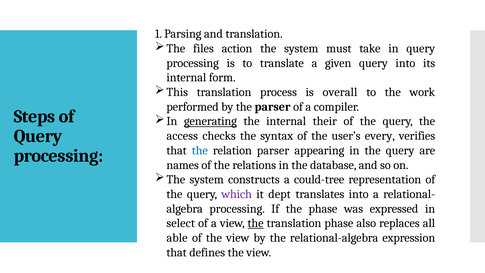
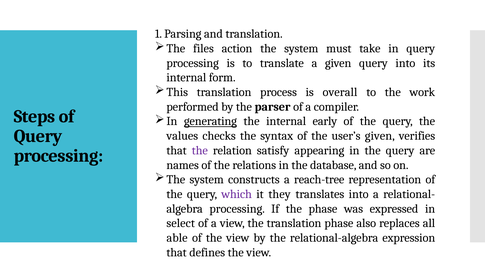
their: their -> early
access: access -> values
user’s every: every -> given
the at (200, 150) colour: blue -> purple
relation parser: parser -> satisfy
could-tree: could-tree -> reach-tree
dept: dept -> they
the at (256, 223) underline: present -> none
